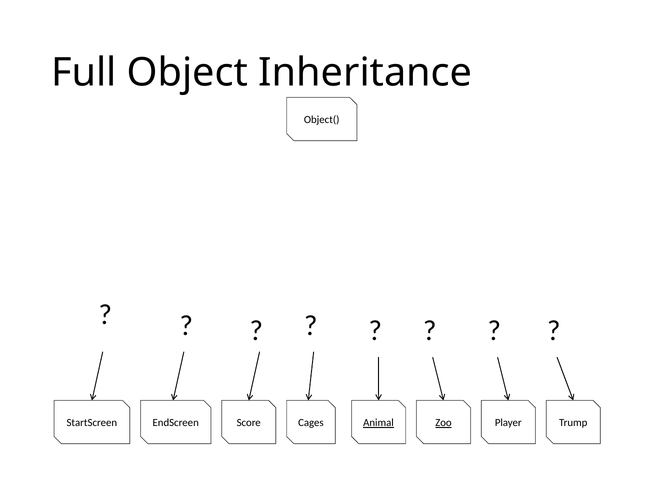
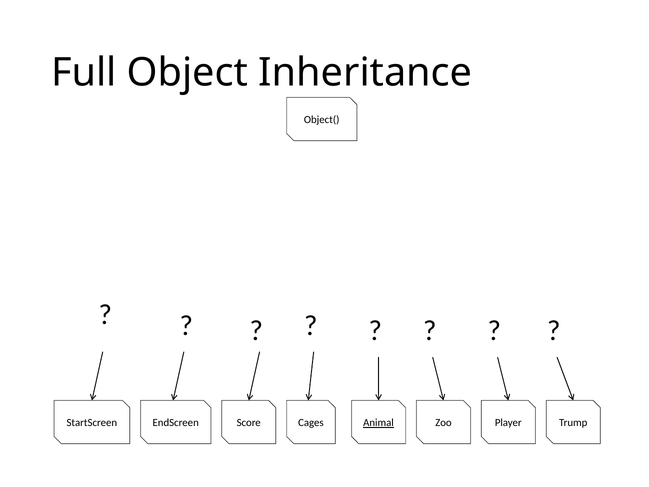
Zoo underline: present -> none
